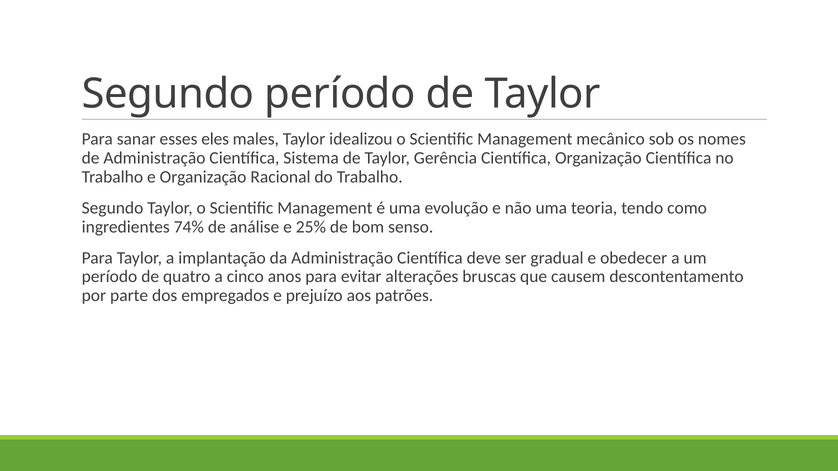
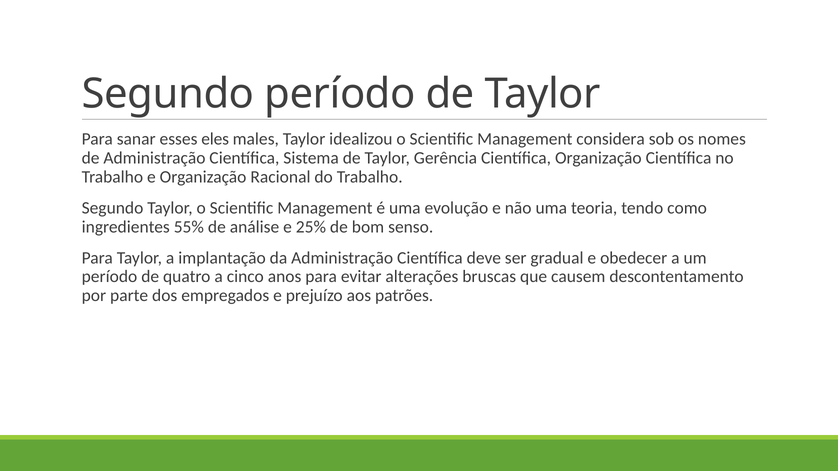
mecânico: mecânico -> considera
74%: 74% -> 55%
